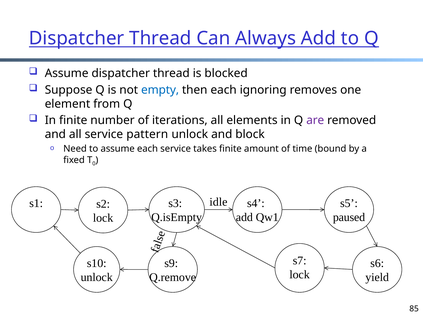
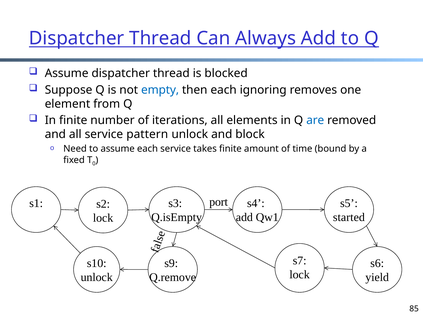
are colour: purple -> blue
idle: idle -> port
paused: paused -> started
